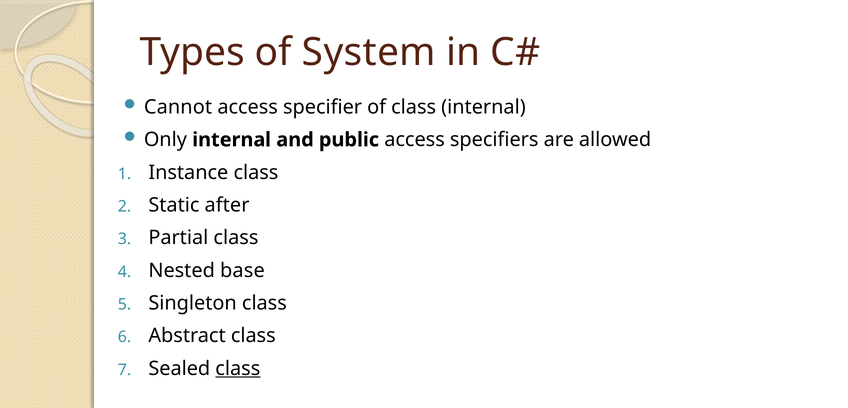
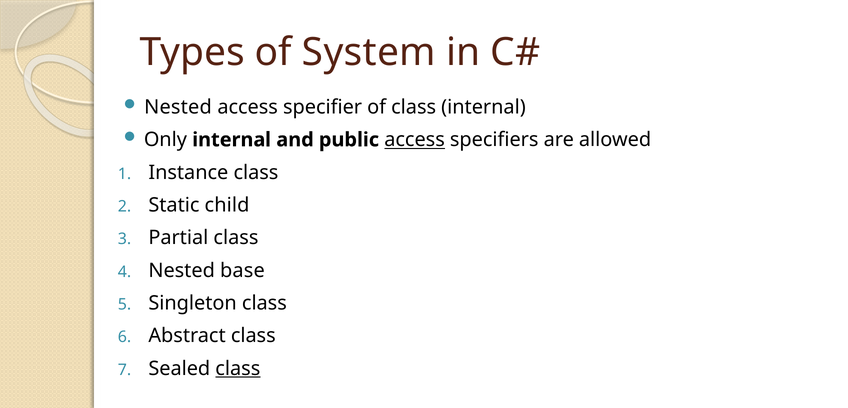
Cannot at (178, 107): Cannot -> Nested
access at (415, 140) underline: none -> present
after: after -> child
